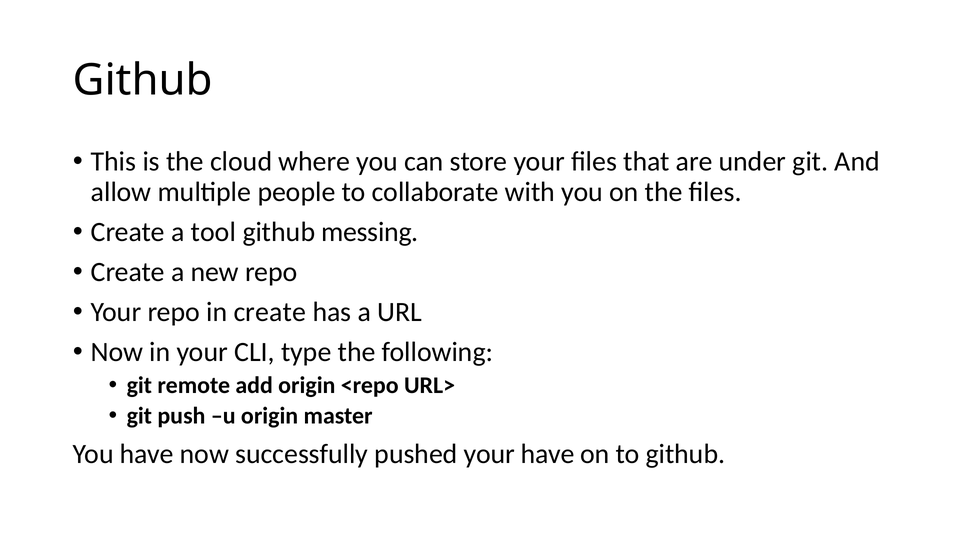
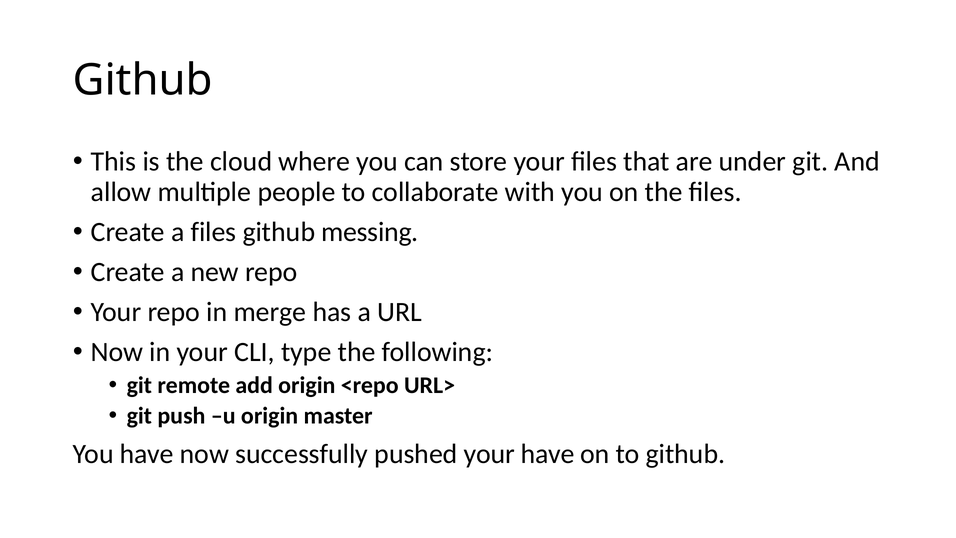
a tool: tool -> files
in create: create -> merge
